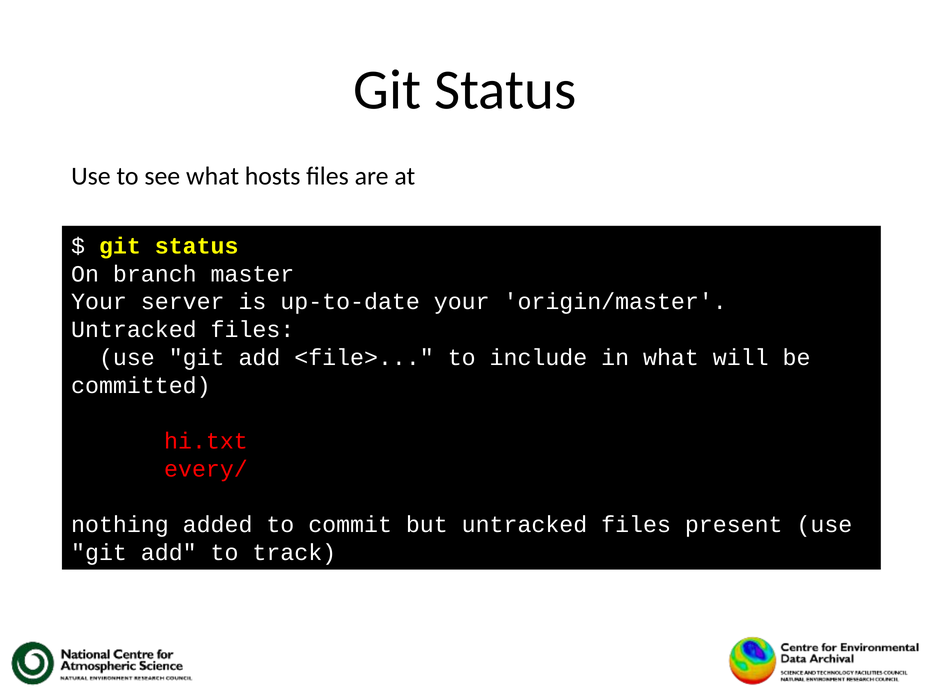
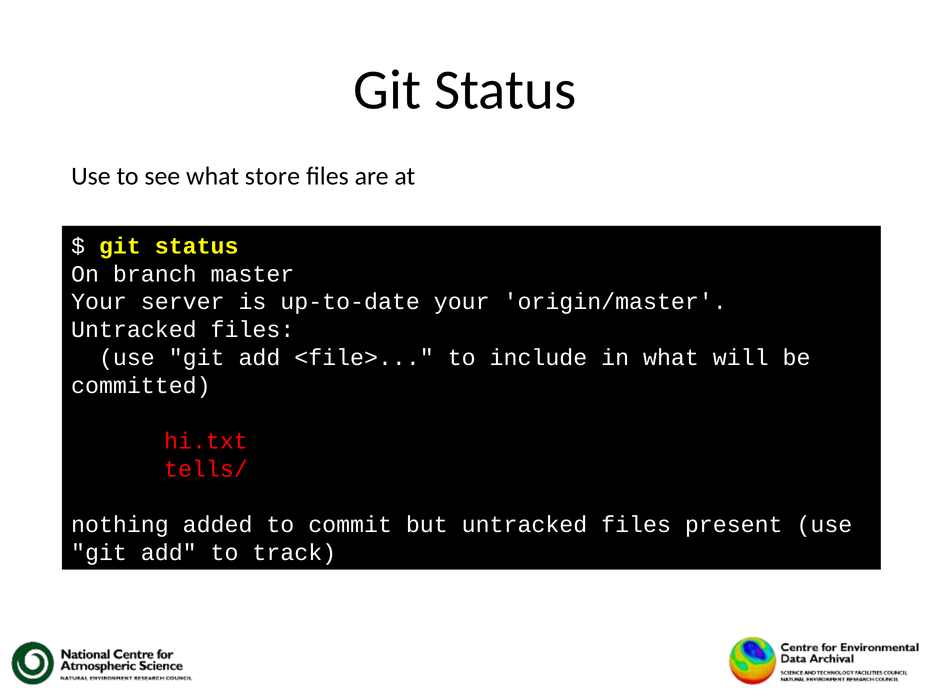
hosts: hosts -> store
every/: every/ -> tells/
